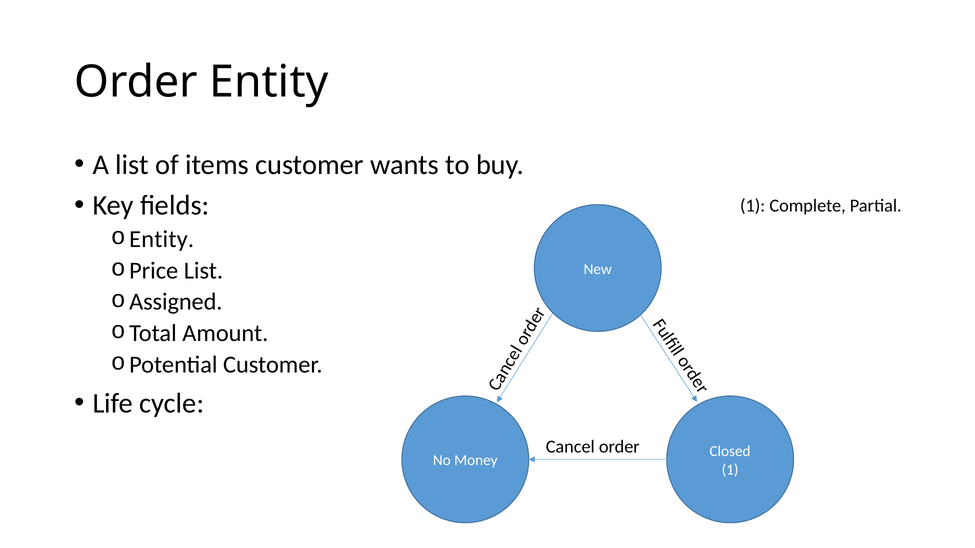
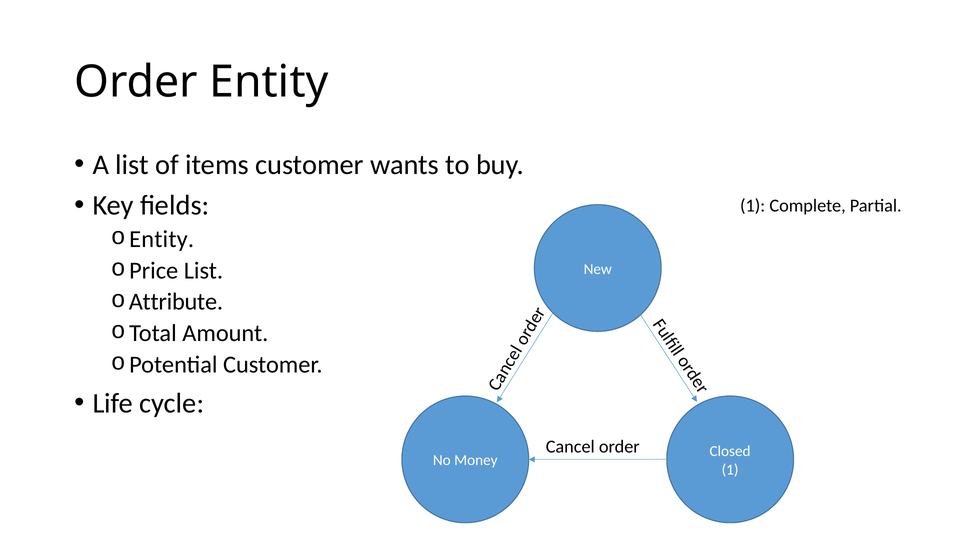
Assigned: Assigned -> Attribute
